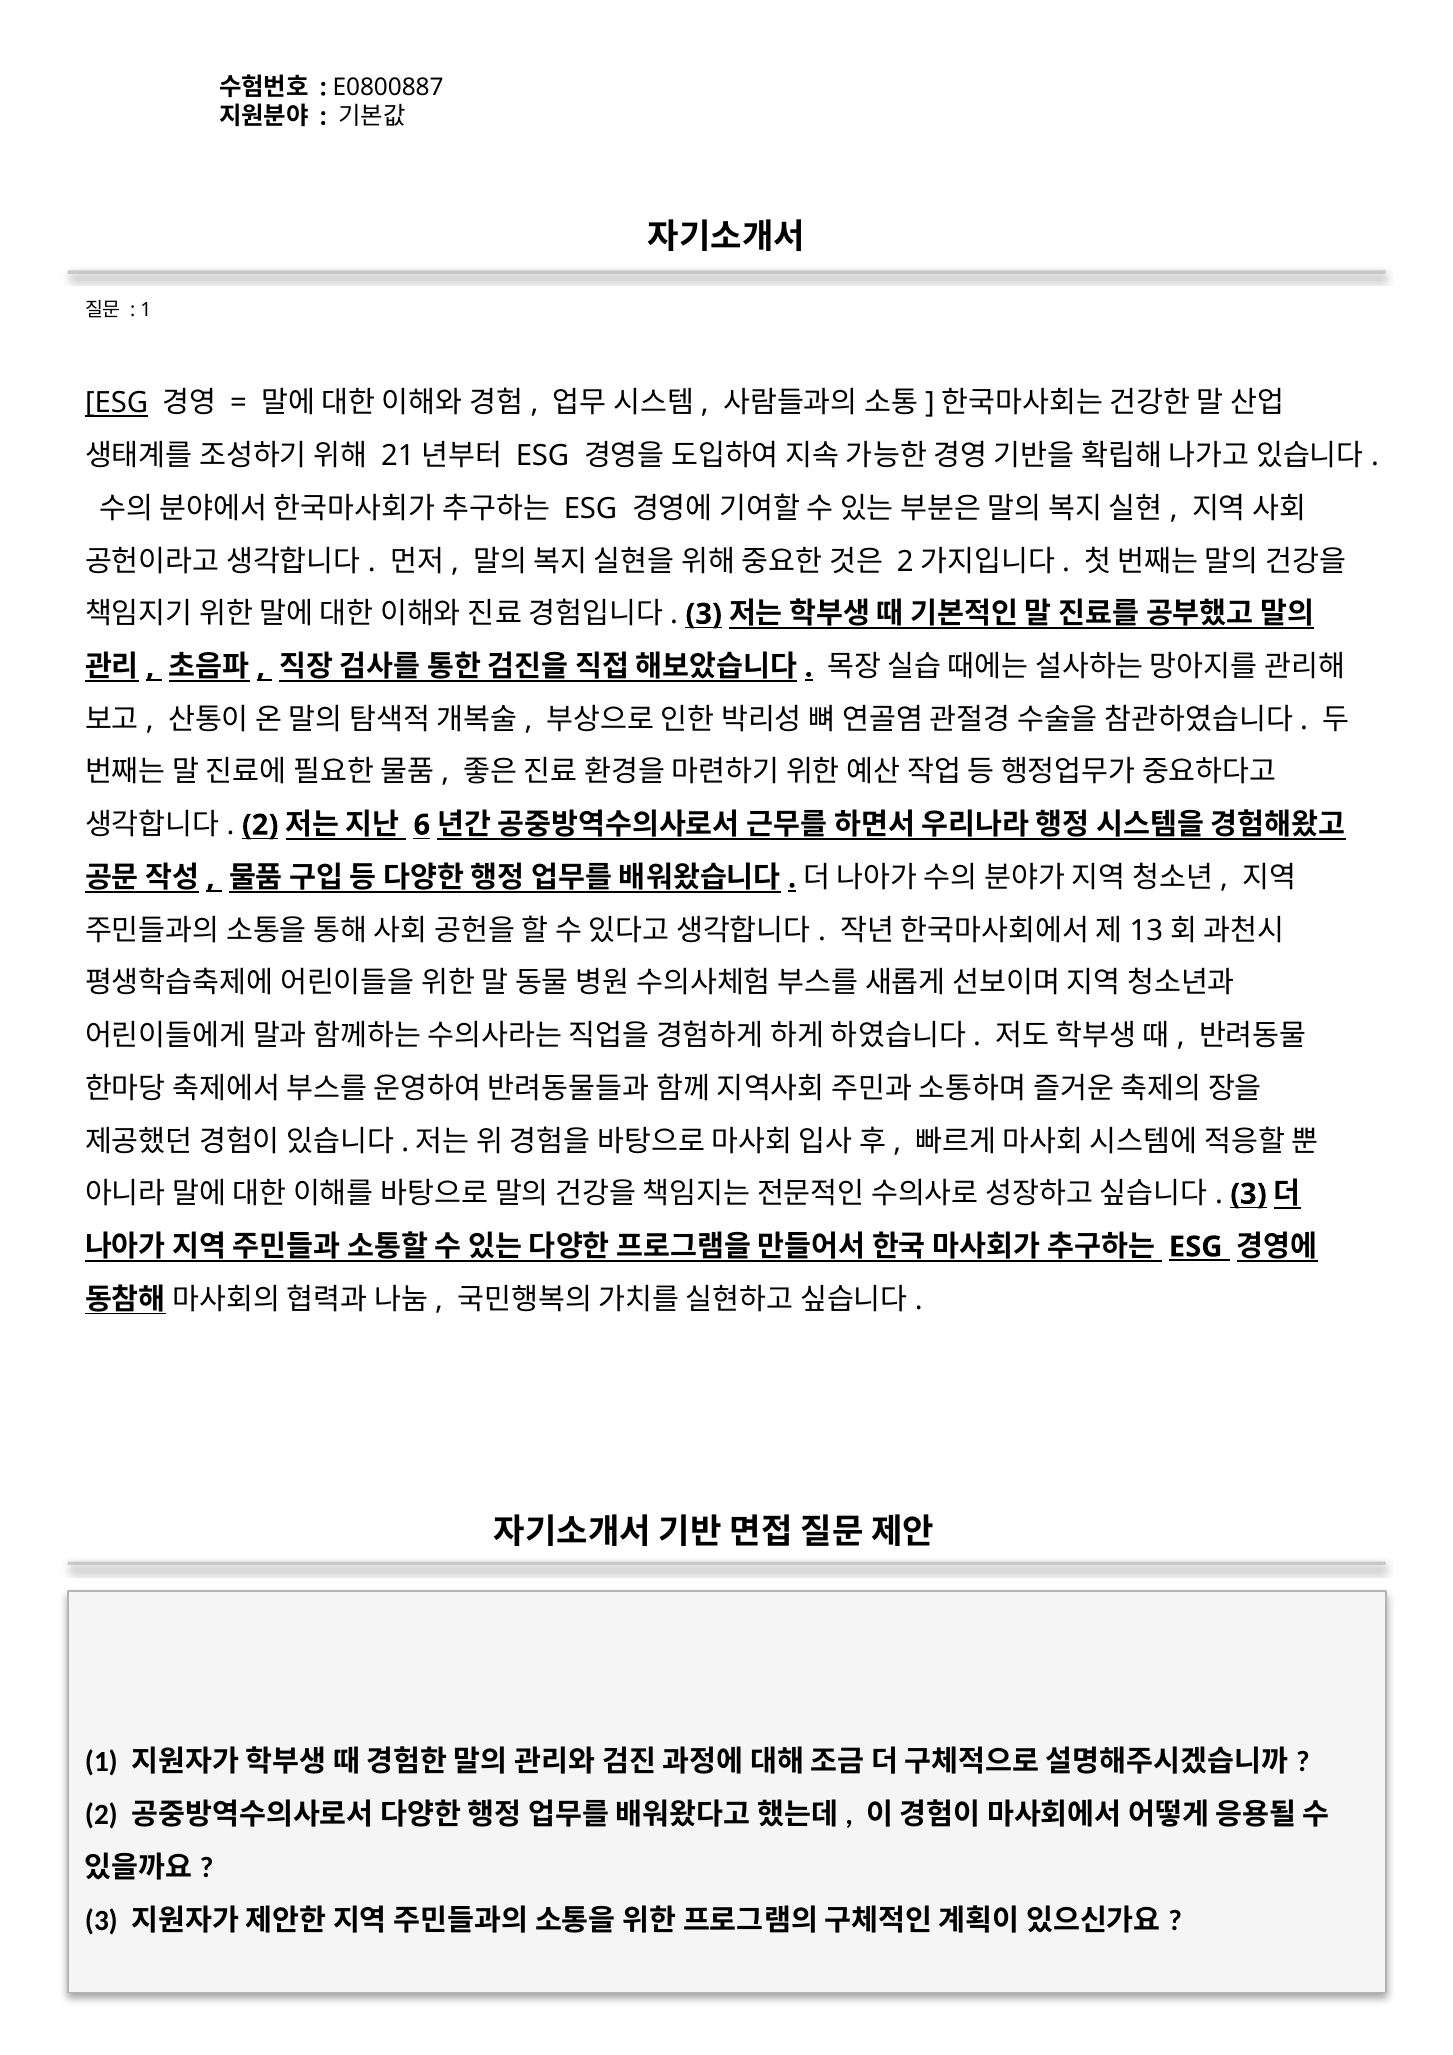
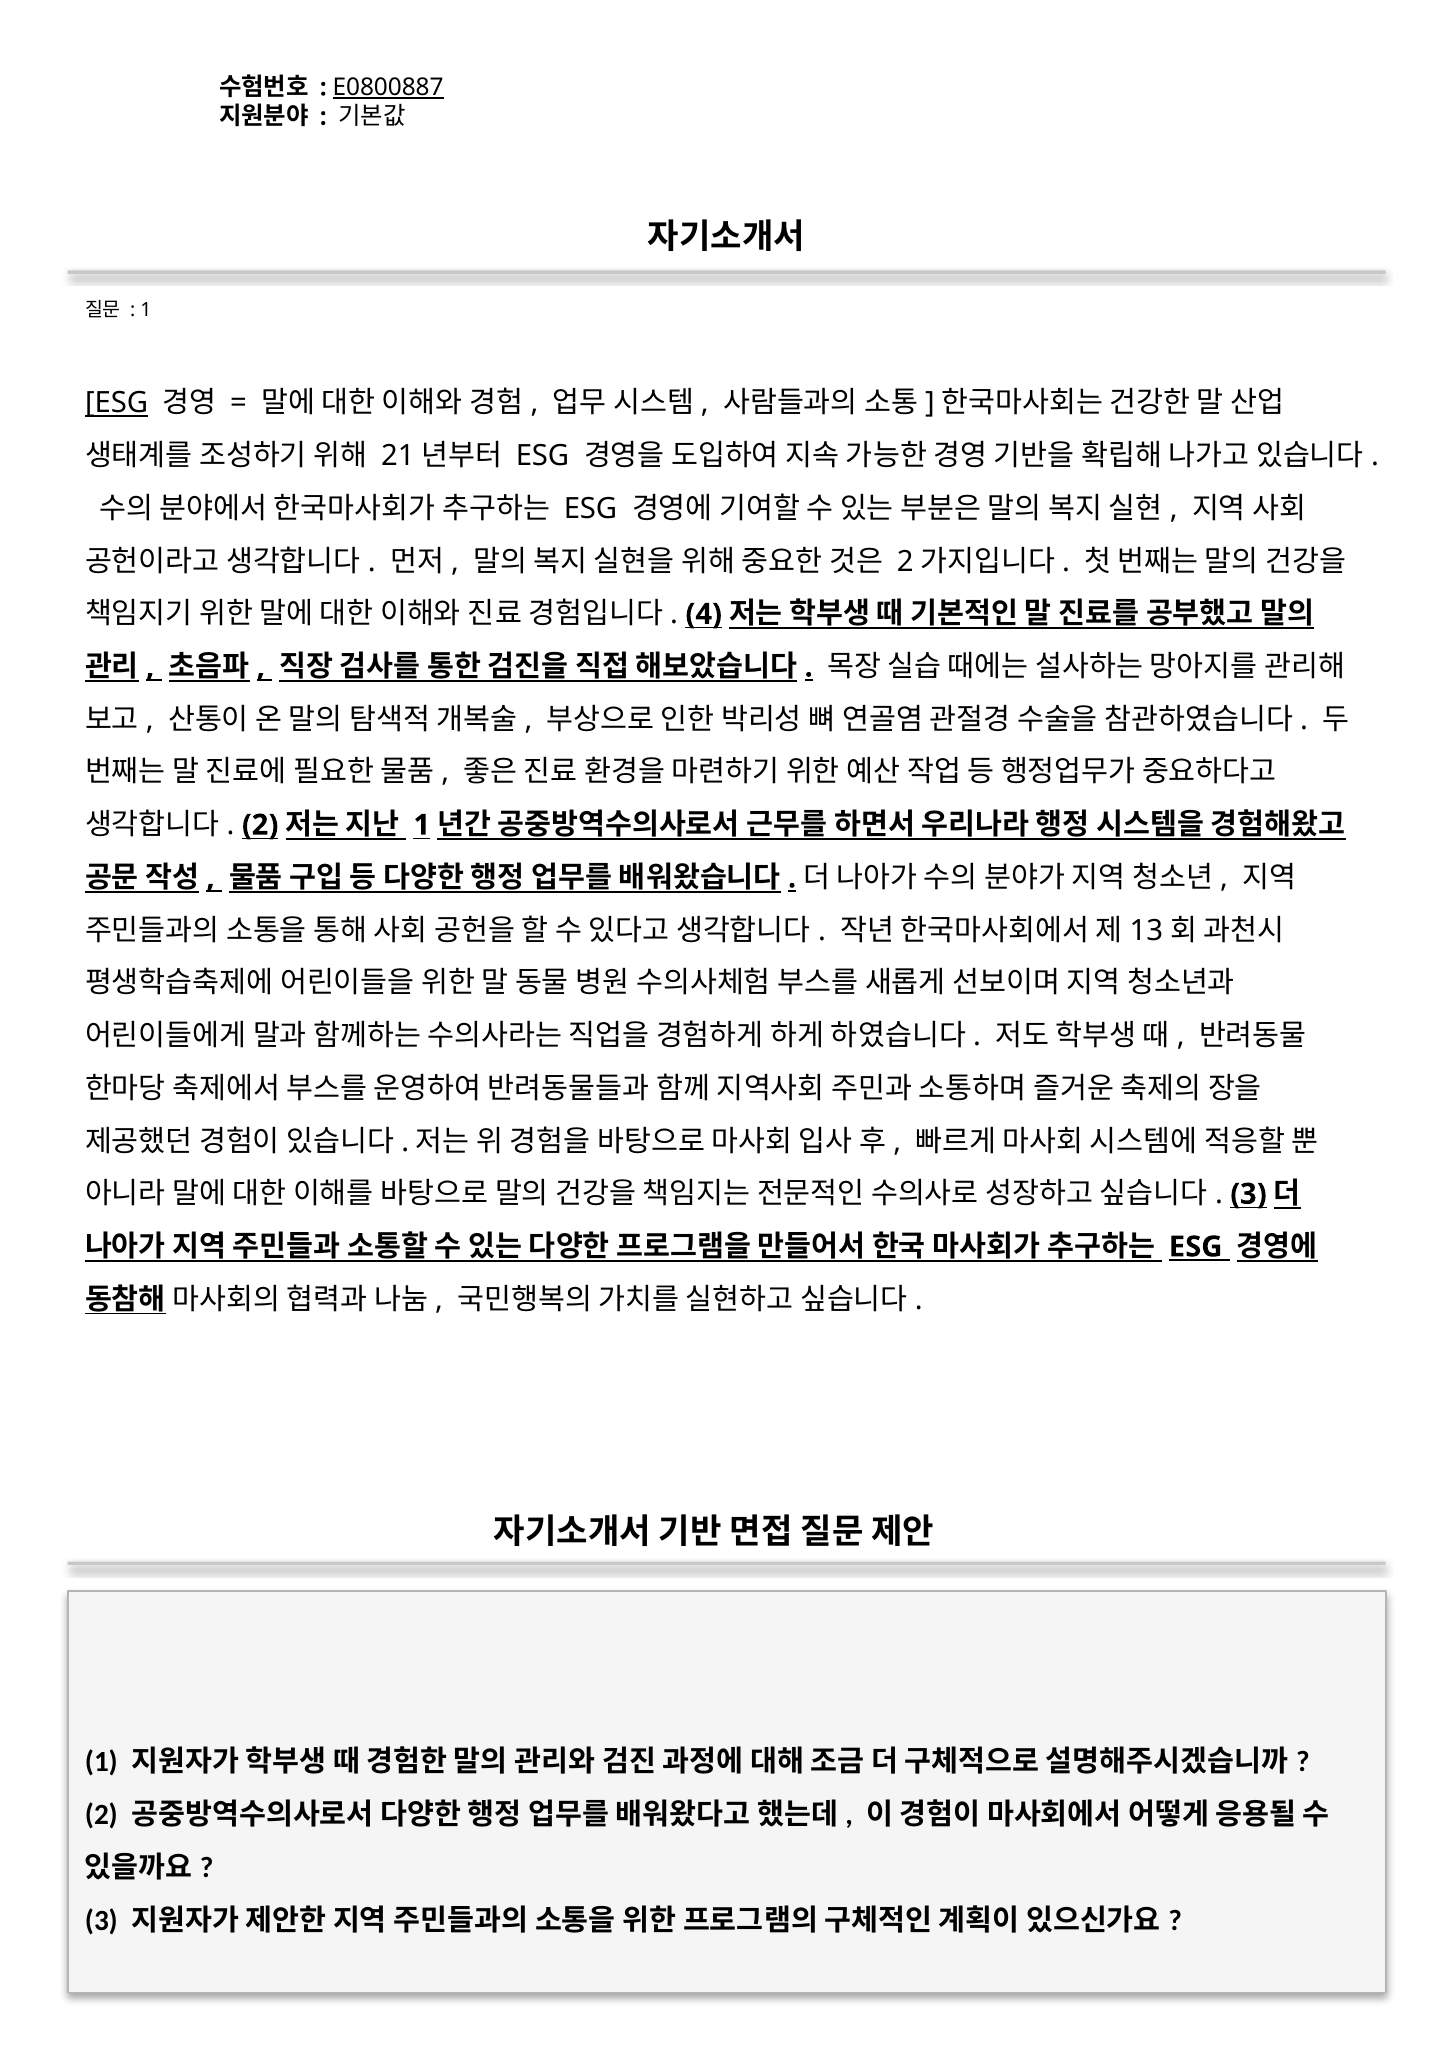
E0800887 underline: none -> present
3 at (704, 614): 3 -> 4
6 at (422, 825): 6 -> 1
